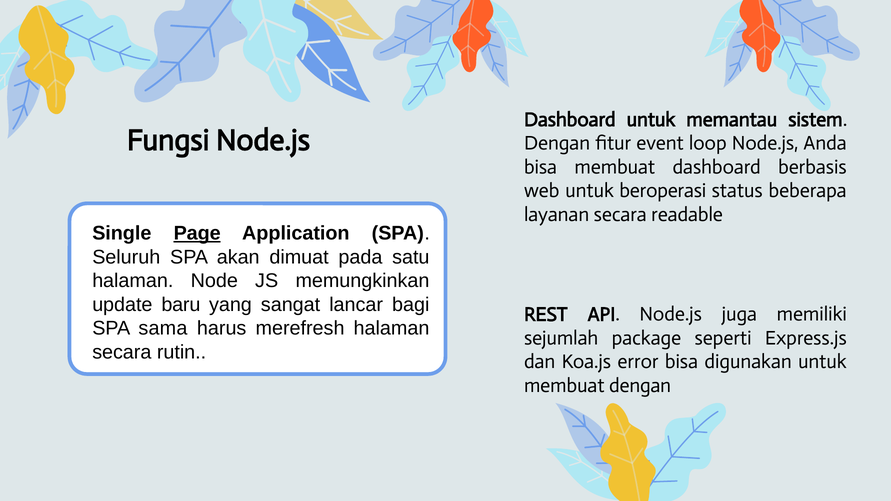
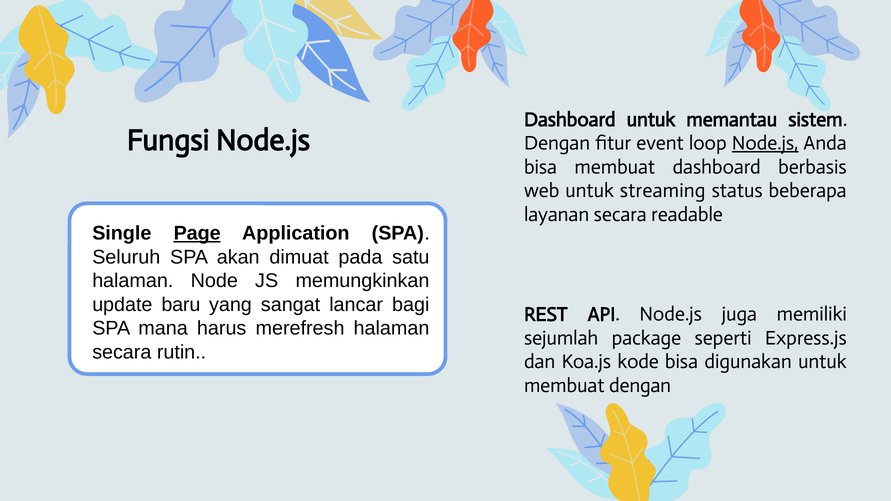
Node.js at (765, 143) underline: none -> present
beroperasi: beroperasi -> streaming
sama: sama -> mana
error: error -> kode
